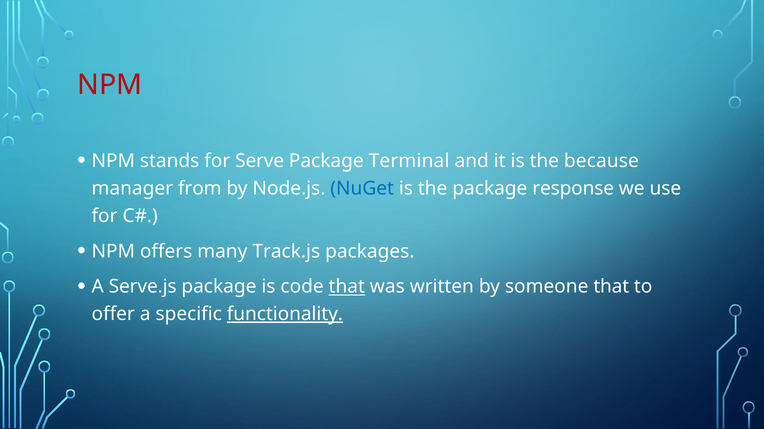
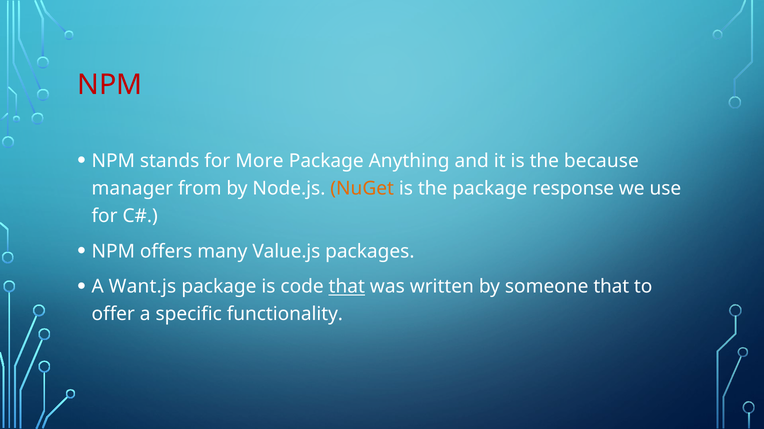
Serve: Serve -> More
Terminal: Terminal -> Anything
NuGet colour: blue -> orange
Track.js: Track.js -> Value.js
Serve.js: Serve.js -> Want.js
functionality underline: present -> none
